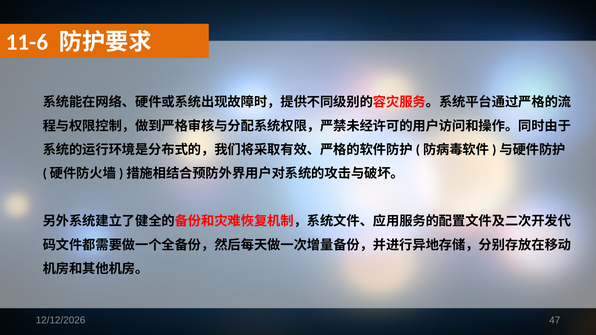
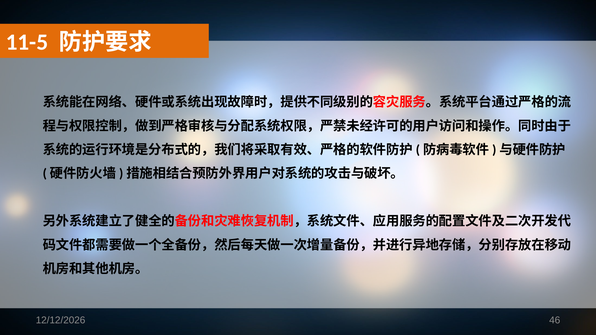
11-6: 11-6 -> 11-5
47: 47 -> 46
